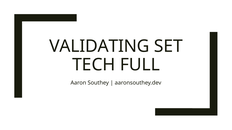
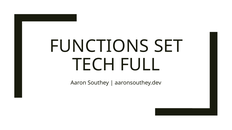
VALIDATING: VALIDATING -> FUNCTIONS
